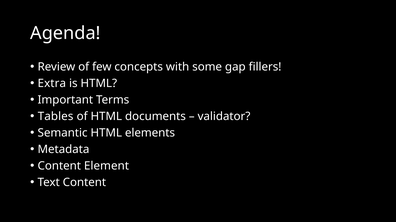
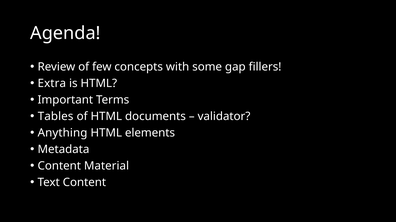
Semantic: Semantic -> Anything
Element: Element -> Material
